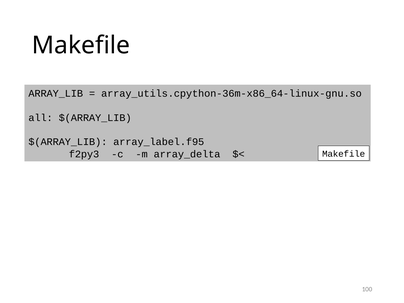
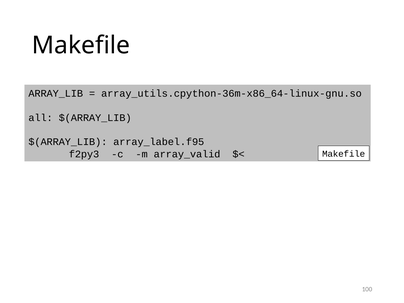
array_delta: array_delta -> array_valid
